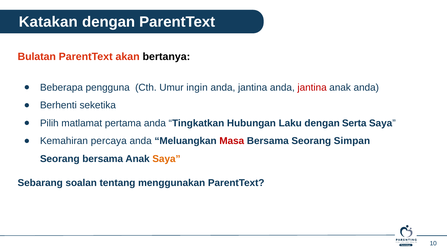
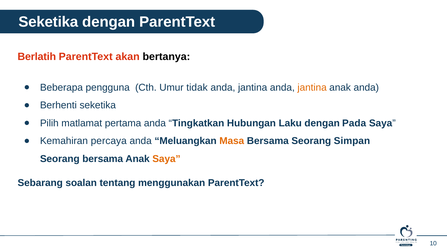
Katakan at (48, 22): Katakan -> Seketika
Bulatan: Bulatan -> Berlatih
ingin: ingin -> tidak
jantina at (312, 88) colour: red -> orange
Serta: Serta -> Pada
Masa colour: red -> orange
